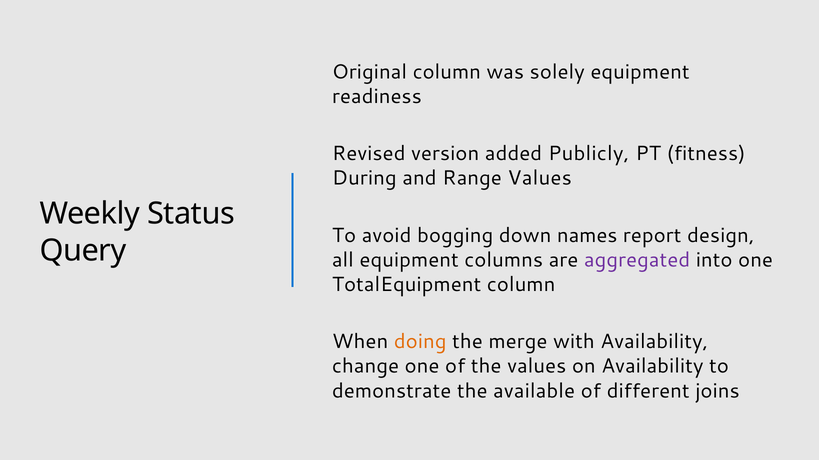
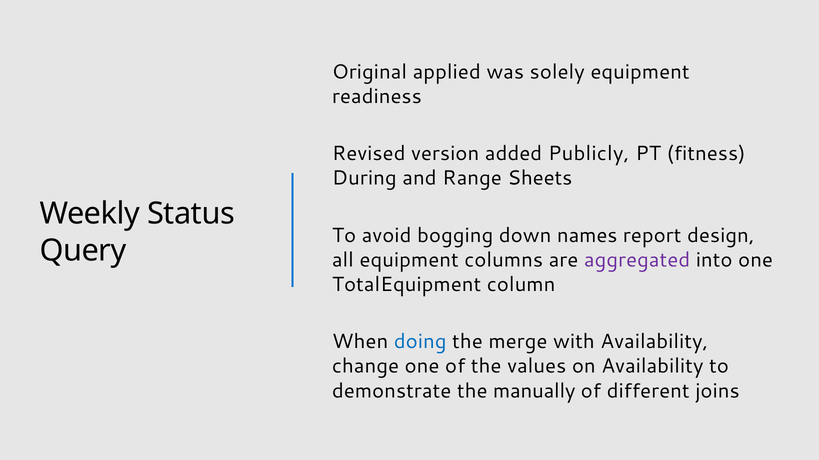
Original column: column -> applied
Range Values: Values -> Sheets
doing colour: orange -> blue
available: available -> manually
